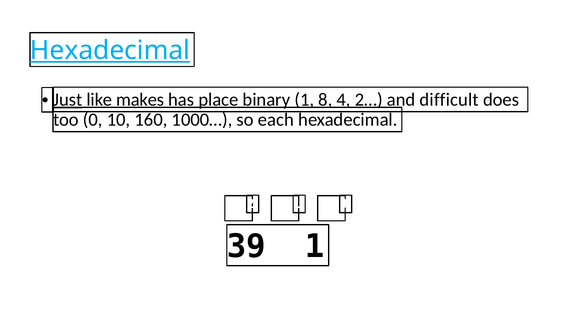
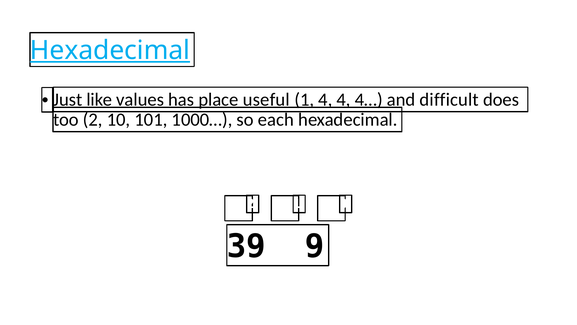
Just underline: present -> none
makes: makes -> values
binary: binary -> useful
1 8: 8 -> 4
2…: 2… -> 4…
too 0: 0 -> 2
160: 160 -> 101
39 1: 1 -> 9
